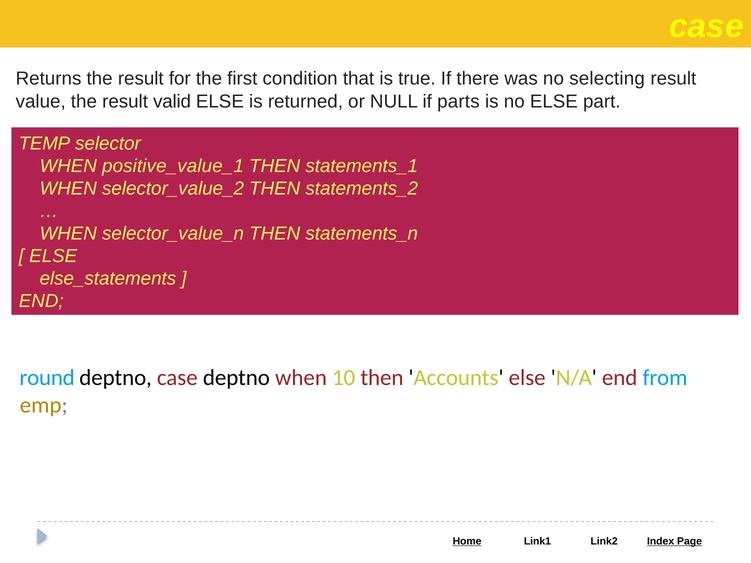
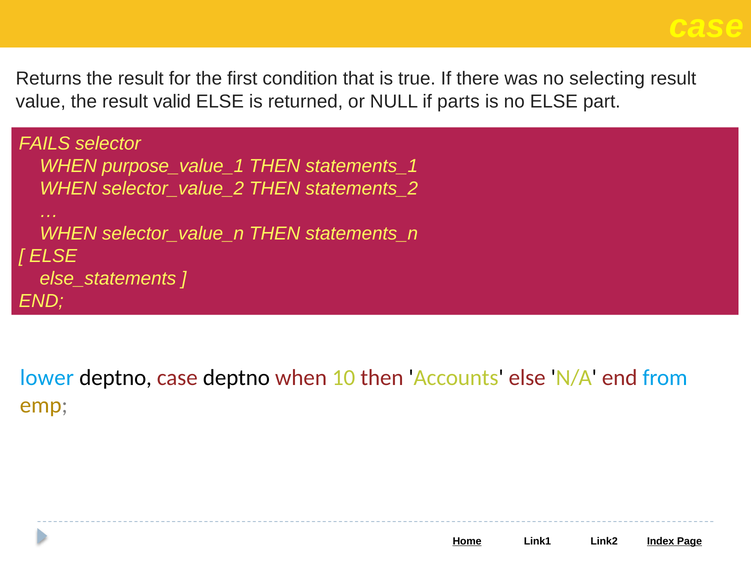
TEMP: TEMP -> FAILS
positive_value_1: positive_value_1 -> purpose_value_1
round: round -> lower
